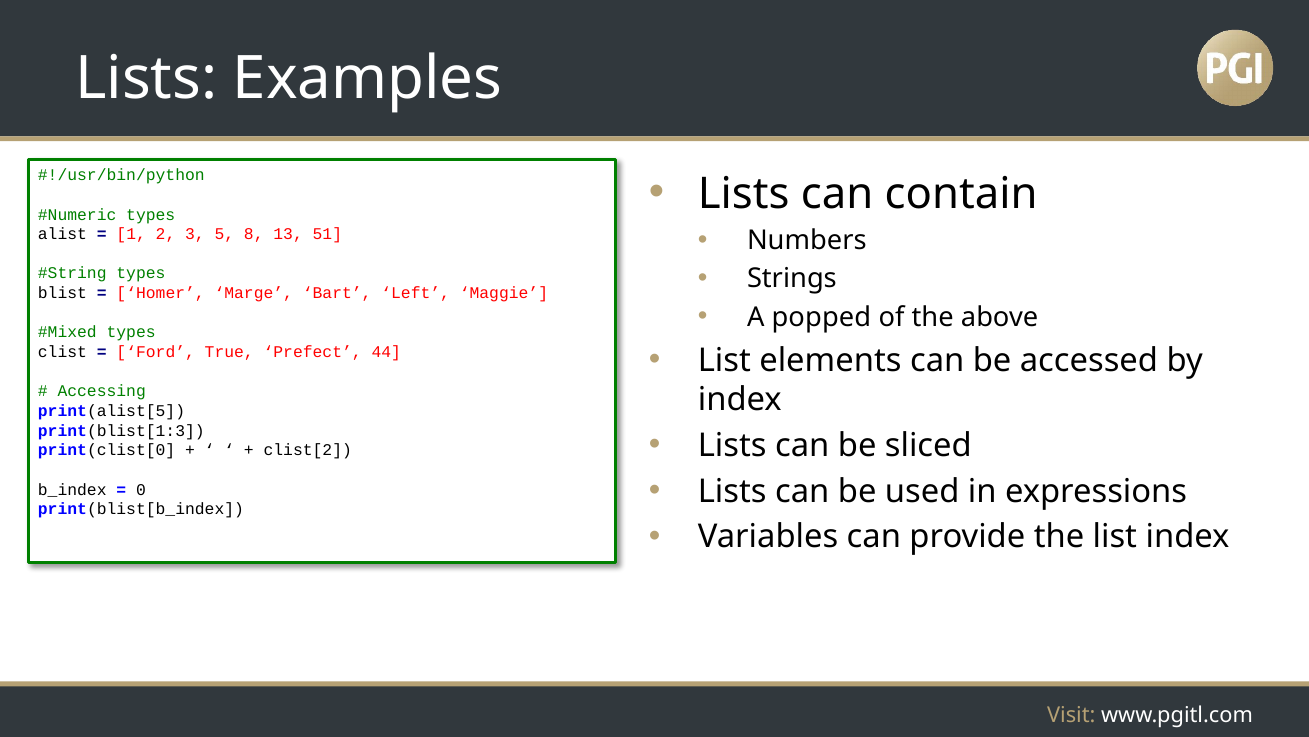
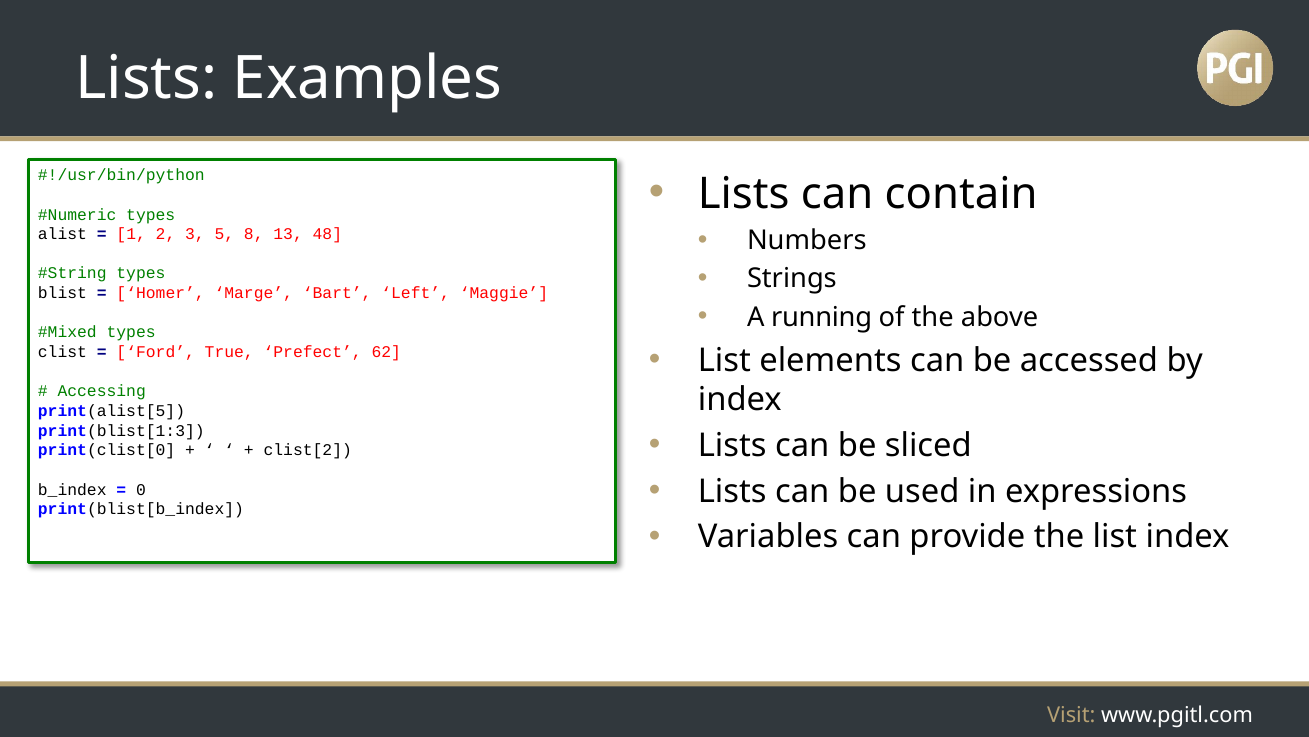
51: 51 -> 48
popped: popped -> running
44: 44 -> 62
